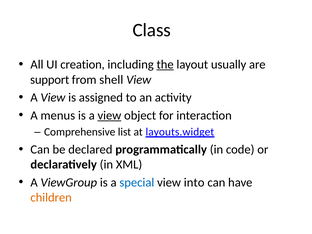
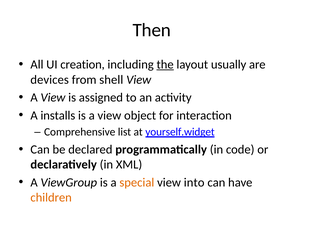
Class: Class -> Then
support: support -> devices
menus: menus -> installs
view at (109, 115) underline: present -> none
layouts.widget: layouts.widget -> yourself.widget
special colour: blue -> orange
